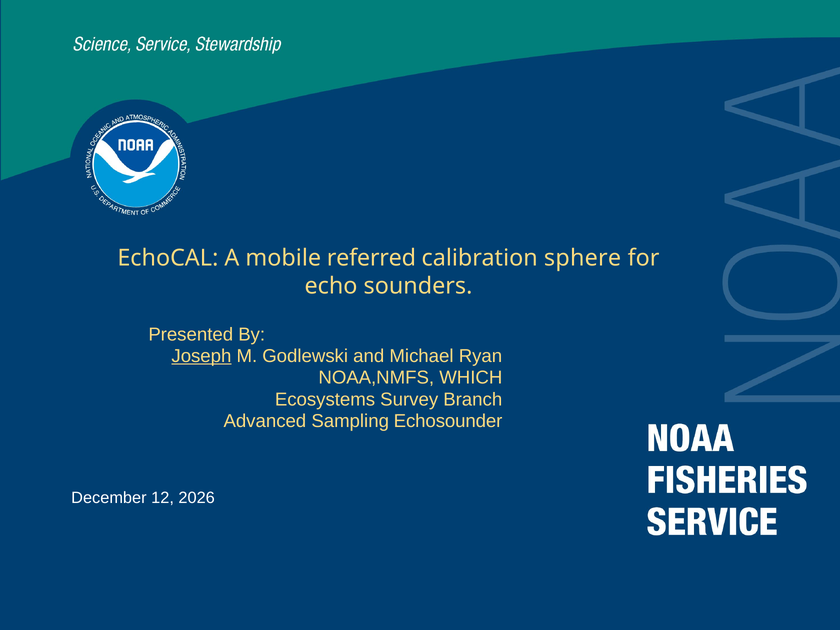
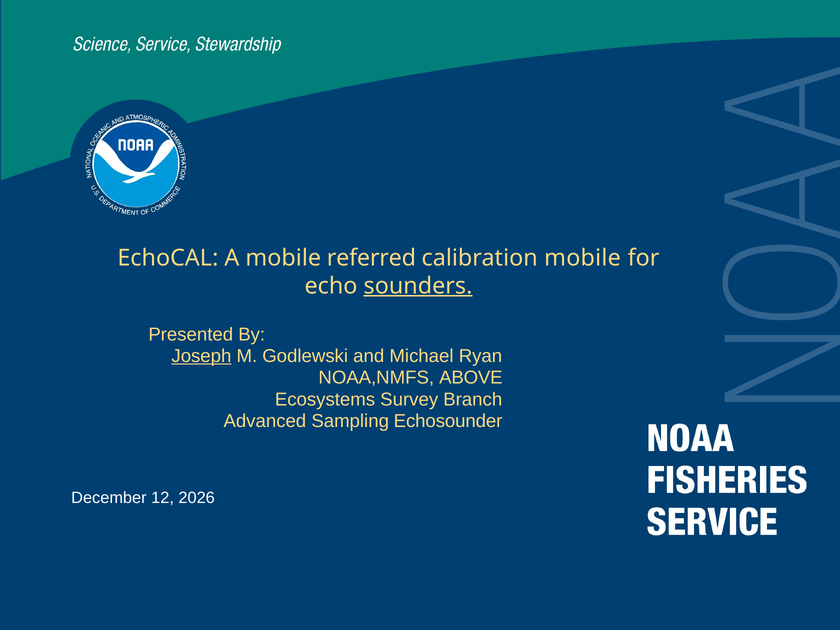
calibration sphere: sphere -> mobile
sounders underline: none -> present
WHICH: WHICH -> ABOVE
